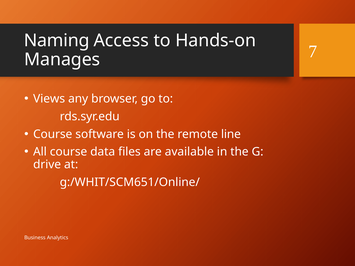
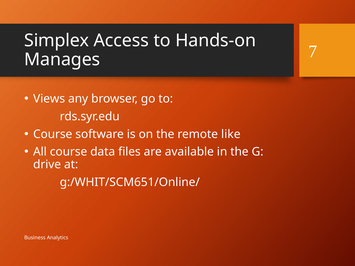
Naming: Naming -> Simplex
line: line -> like
